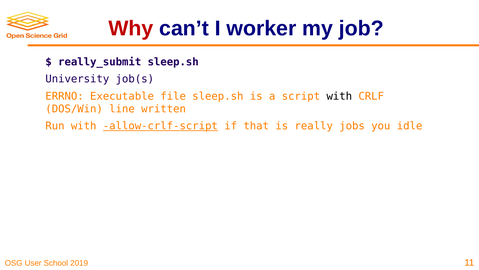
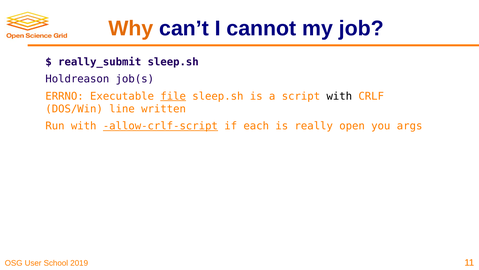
Why colour: red -> orange
worker: worker -> cannot
University: University -> Holdreason
file underline: none -> present
that: that -> each
jobs: jobs -> open
idle: idle -> args
